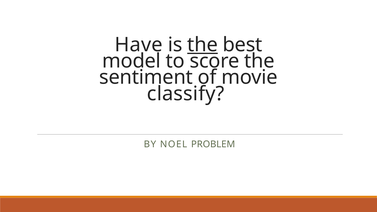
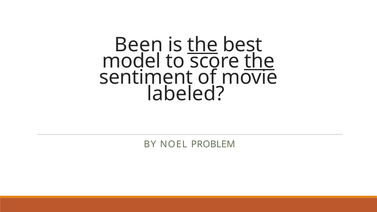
Have: Have -> Been
the at (259, 61) underline: none -> present
classify: classify -> labeled
